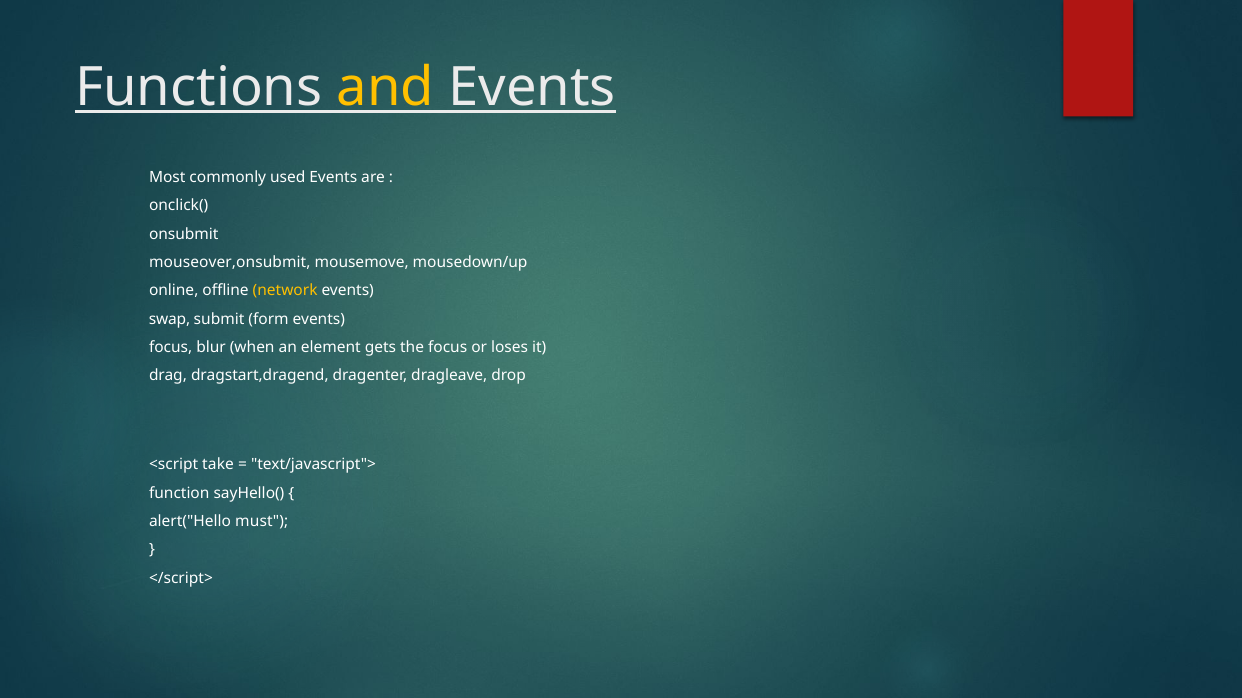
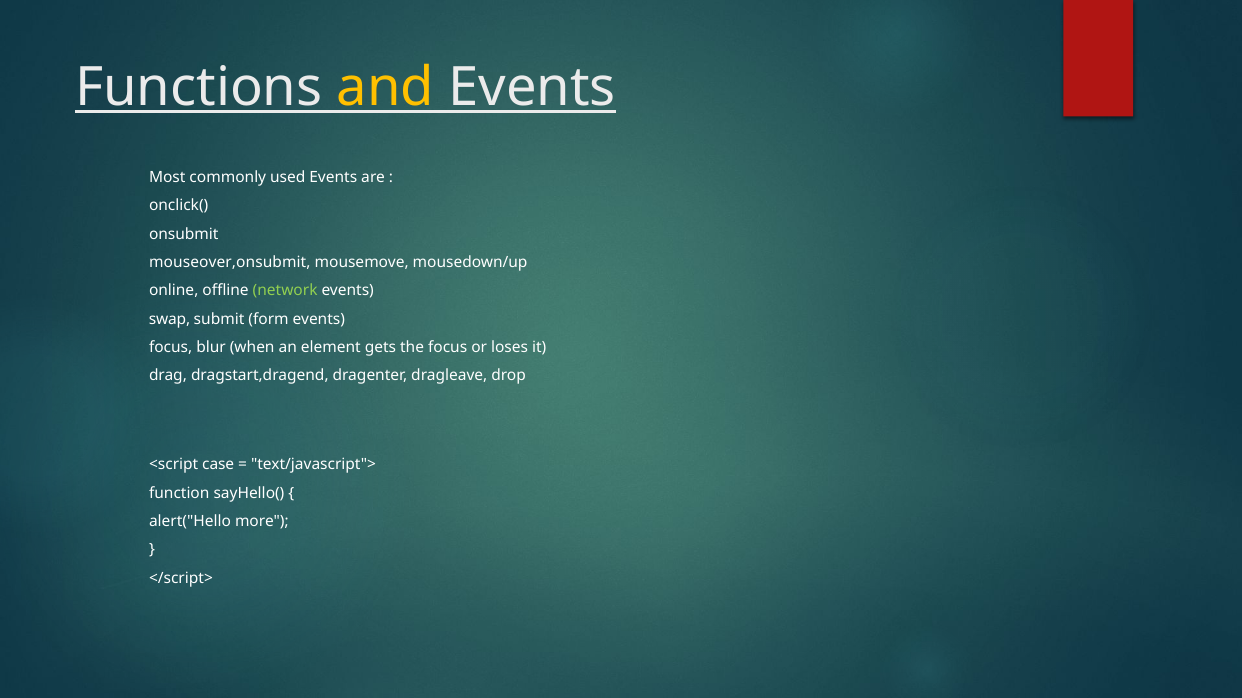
network colour: yellow -> light green
take: take -> case
must: must -> more
